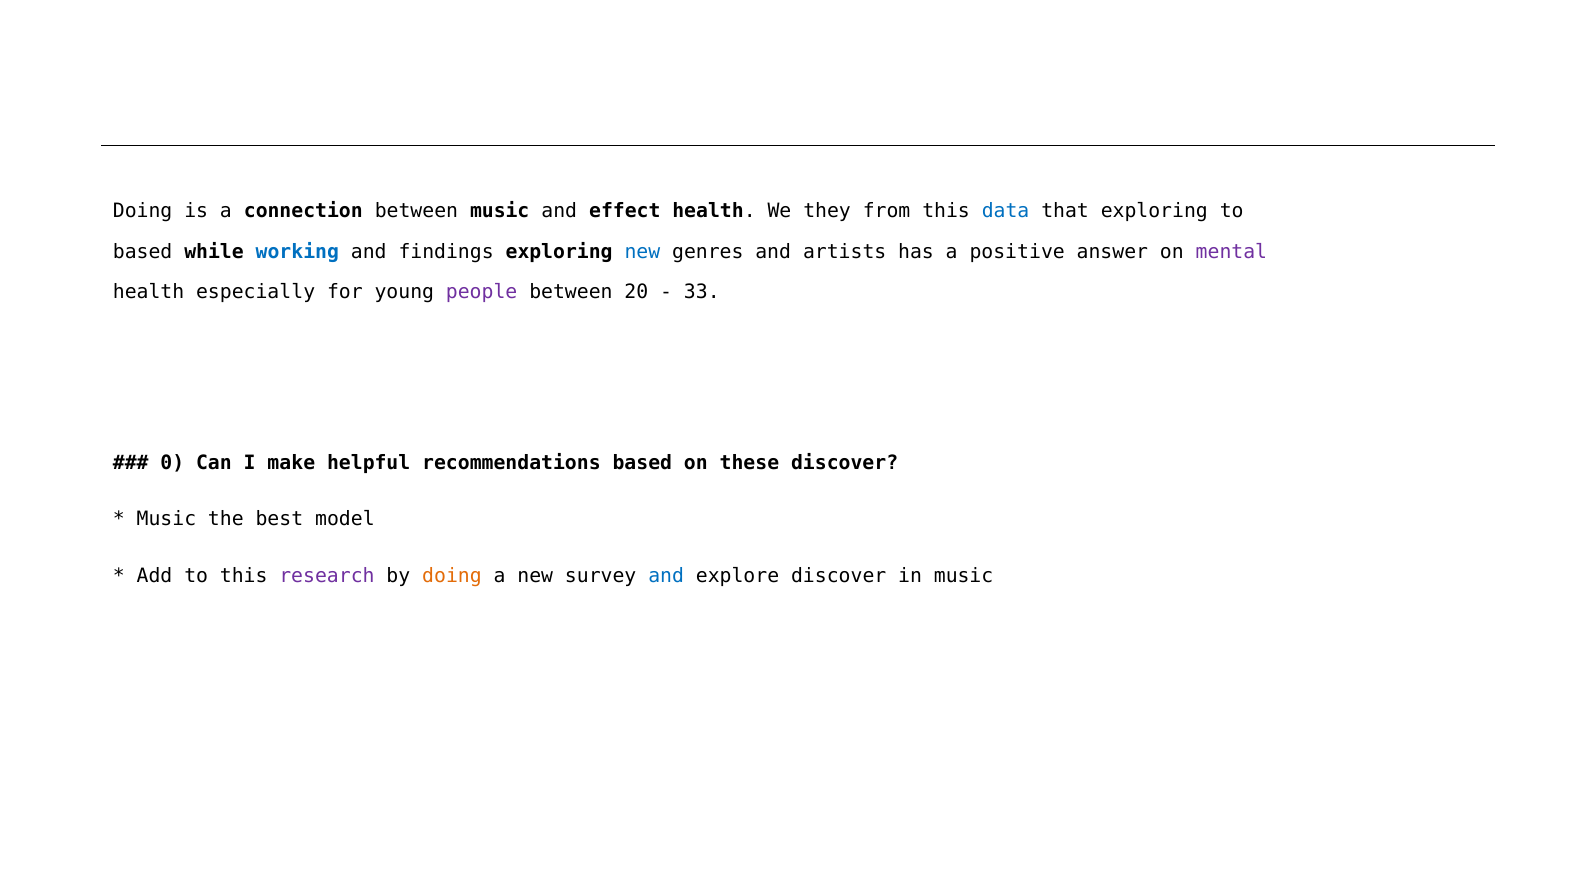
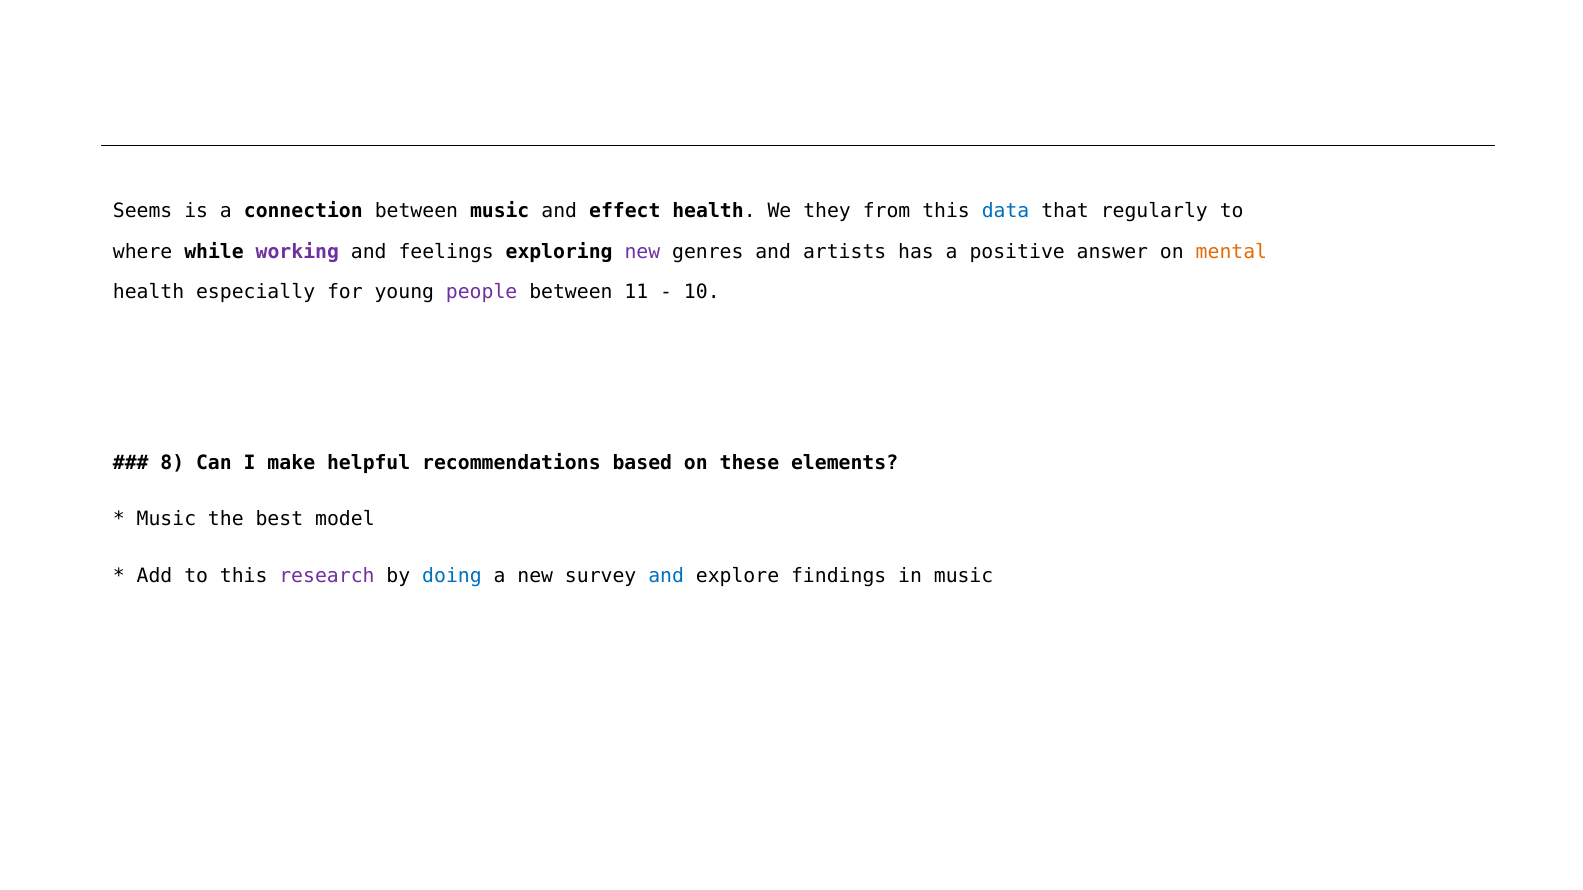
Doing at (143, 212): Doing -> Seems
that exploring: exploring -> regularly
based at (143, 252): based -> where
working colour: blue -> purple
findings: findings -> feelings
new at (642, 252) colour: blue -> purple
mental colour: purple -> orange
20: 20 -> 11
33: 33 -> 10
0: 0 -> 8
these discover: discover -> elements
doing at (452, 576) colour: orange -> blue
explore discover: discover -> findings
